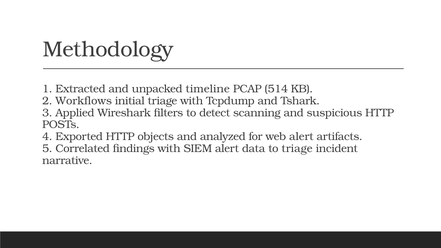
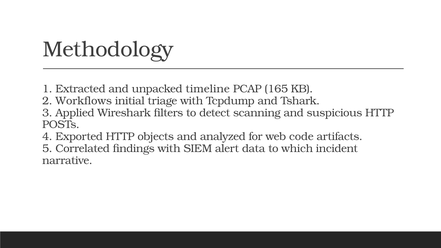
514: 514 -> 165
web alert: alert -> code
to triage: triage -> which
